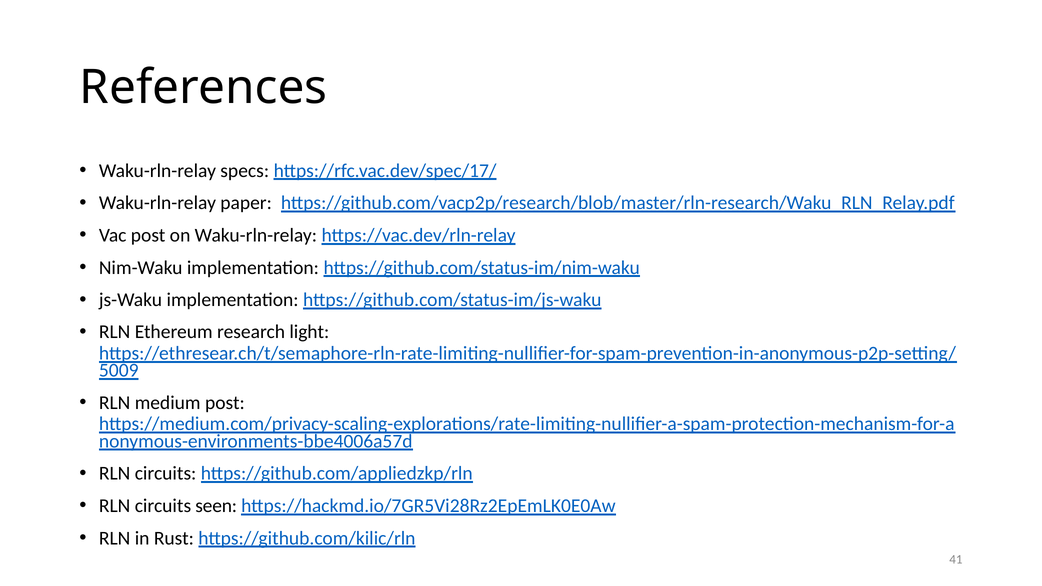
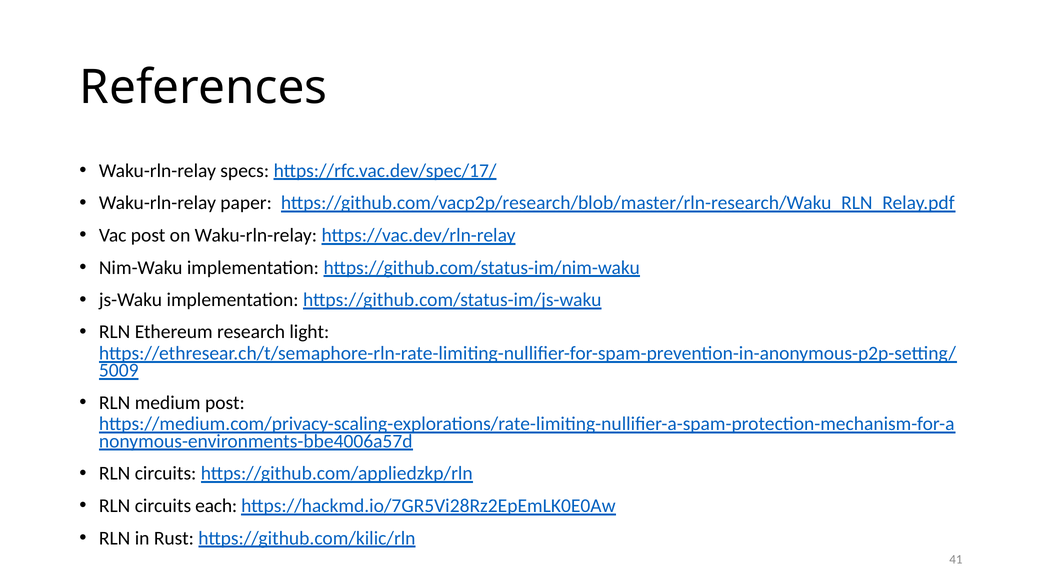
seen: seen -> each
